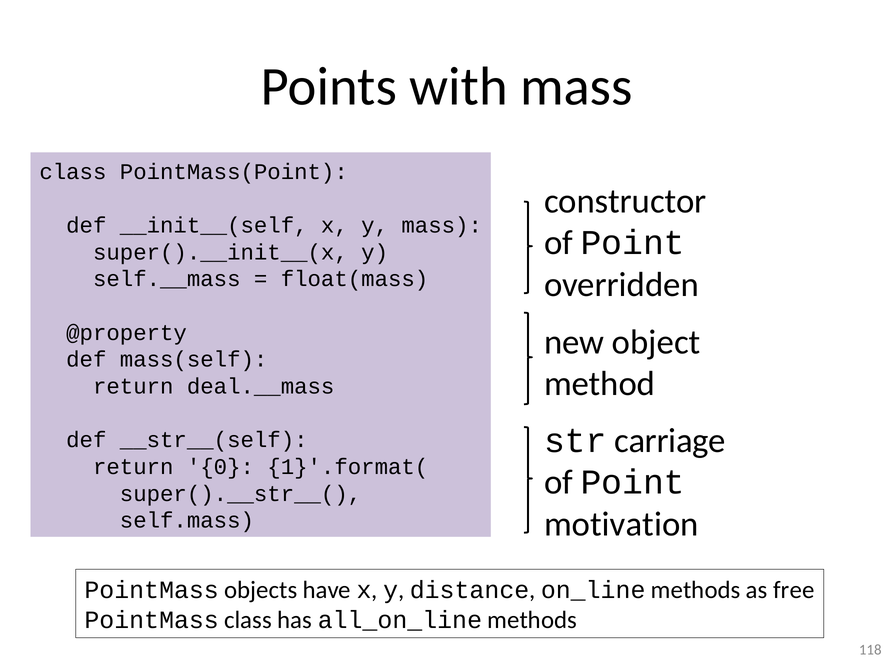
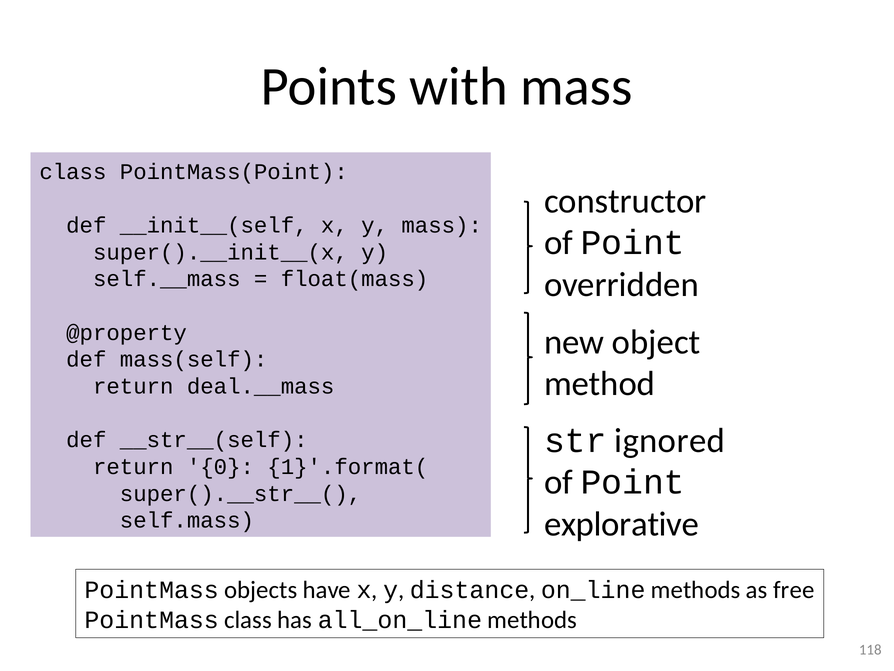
carriage: carriage -> ignored
motivation: motivation -> explorative
